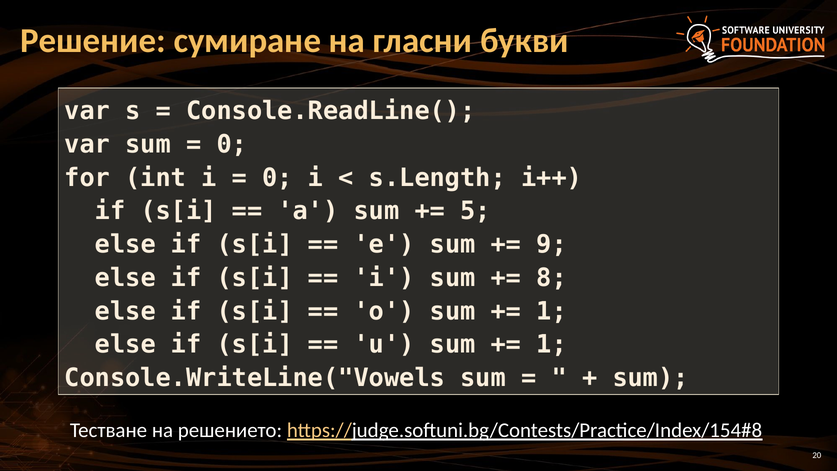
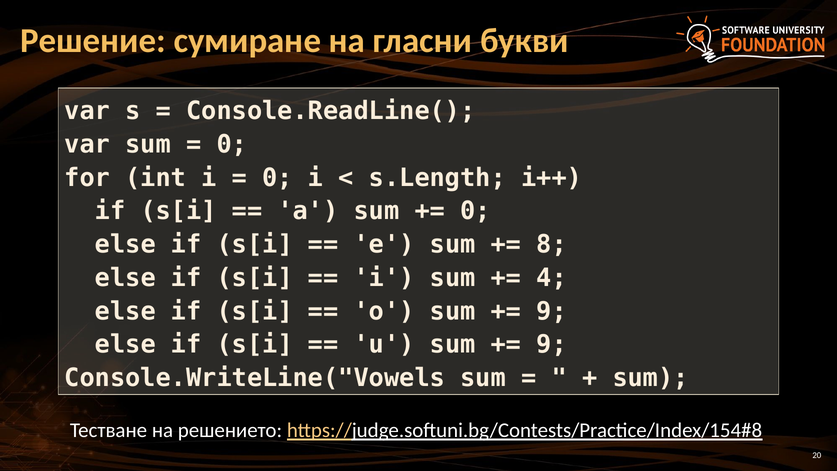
5 at (475, 211): 5 -> 0
9: 9 -> 8
8: 8 -> 4
1 at (552, 311): 1 -> 9
1 at (552, 345): 1 -> 9
